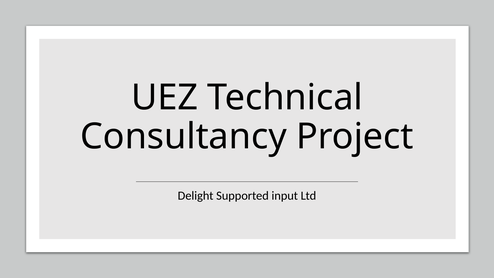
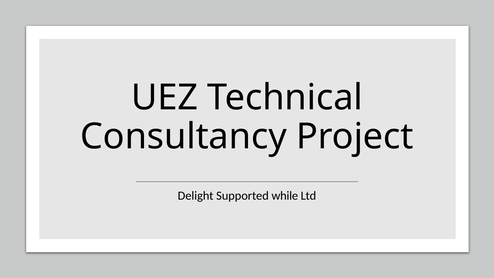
input: input -> while
